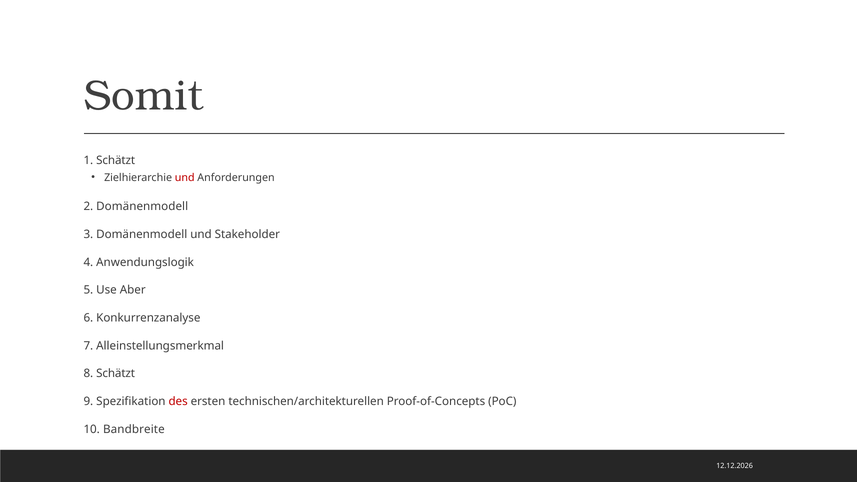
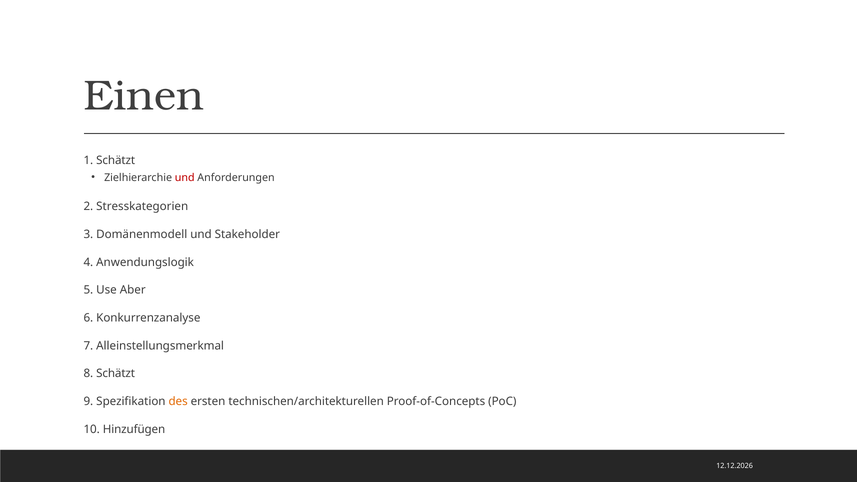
Somit: Somit -> Einen
2 Domänenmodell: Domänenmodell -> Stresskategorien
des colour: red -> orange
Bandbreite: Bandbreite -> Hinzufügen
